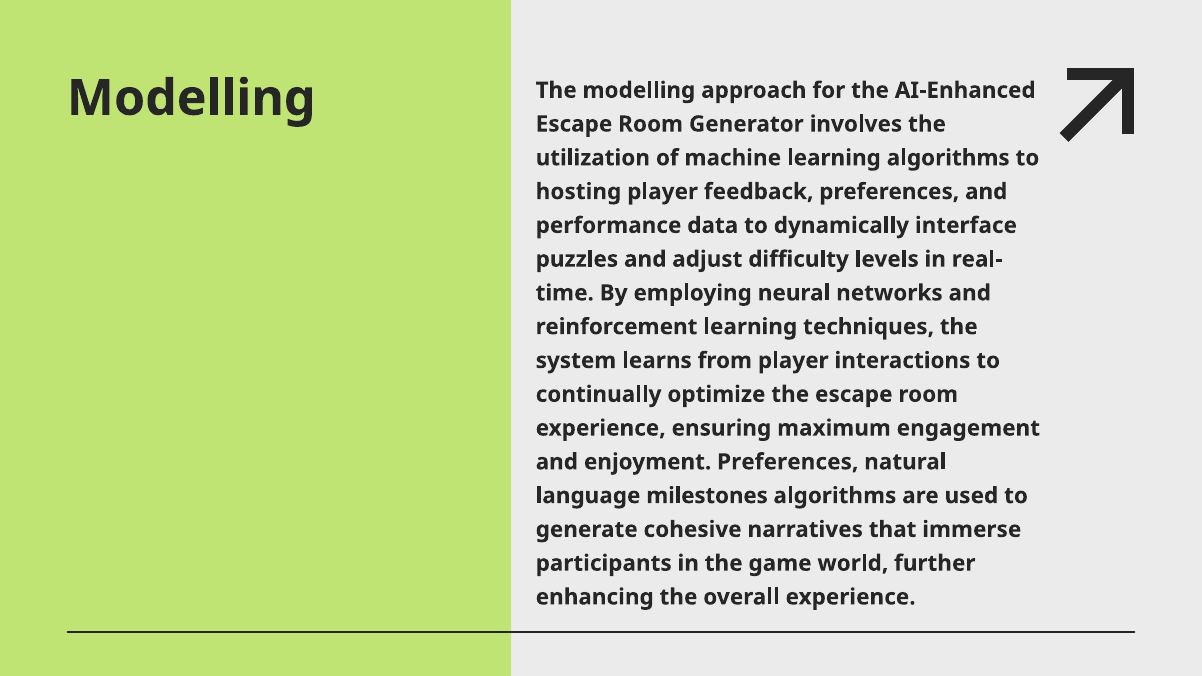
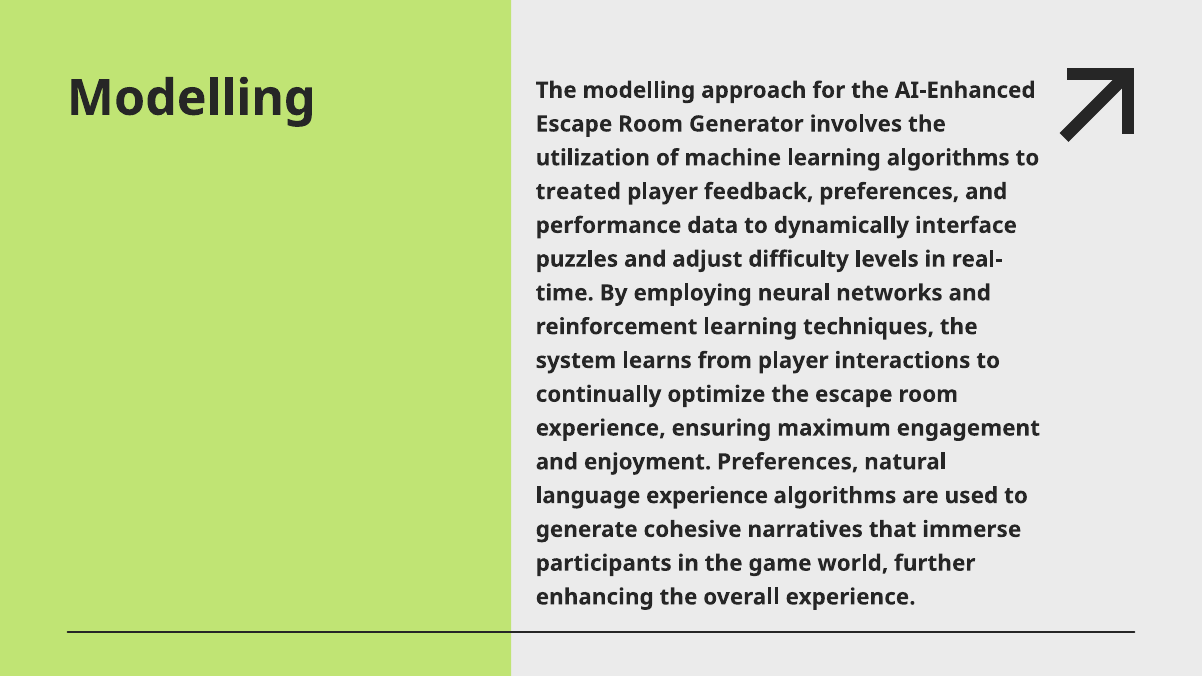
hosting: hosting -> treated
language milestones: milestones -> experience
